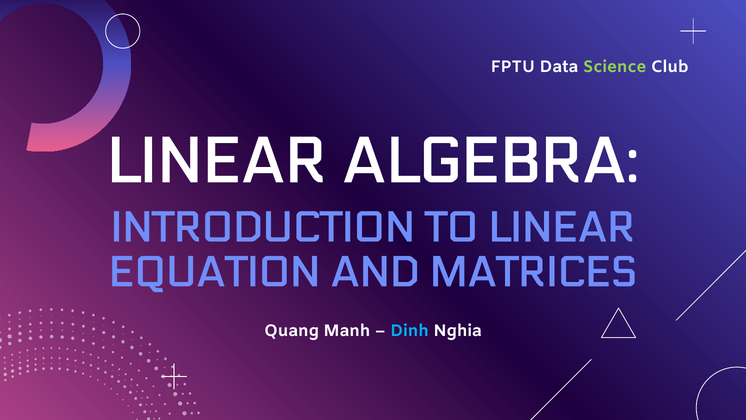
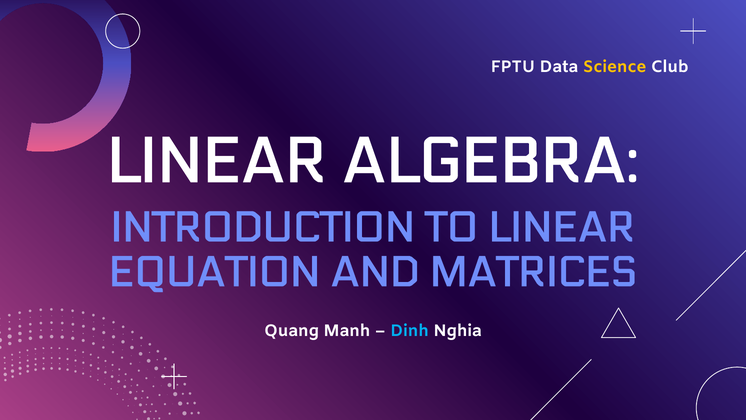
Science colour: light green -> yellow
